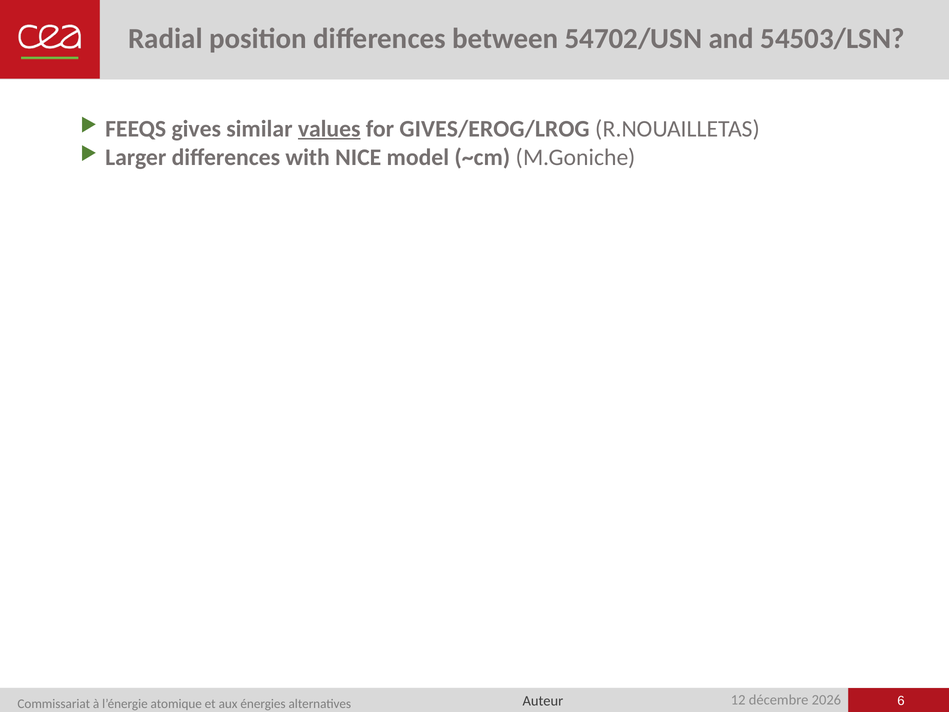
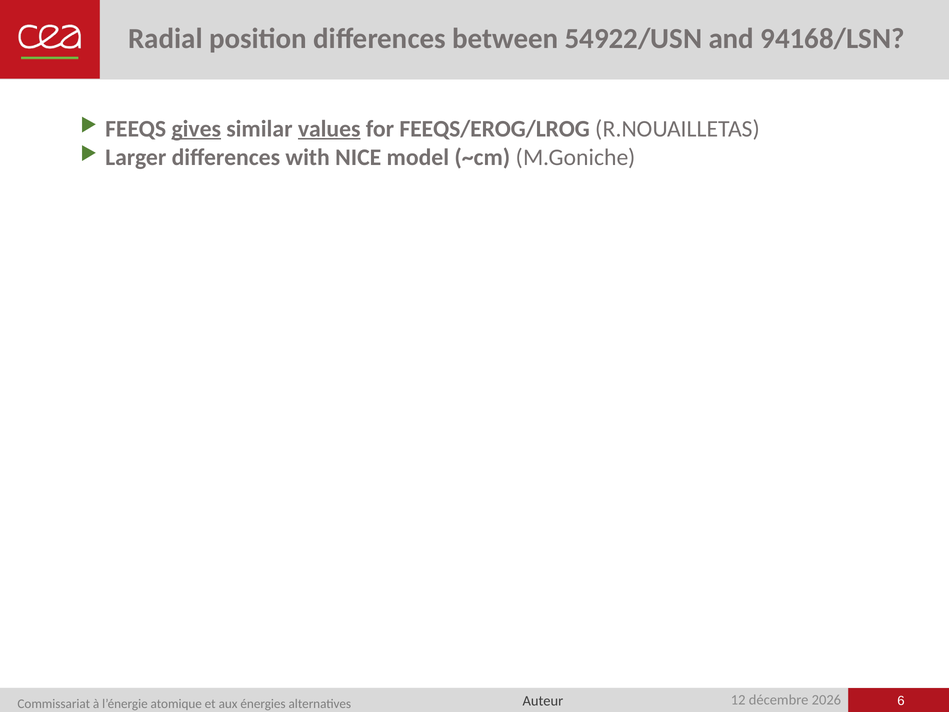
54702/USN: 54702/USN -> 54922/USN
54503/LSN: 54503/LSN -> 94168/LSN
gives underline: none -> present
GIVES/EROG/LROG: GIVES/EROG/LROG -> FEEQS/EROG/LROG
